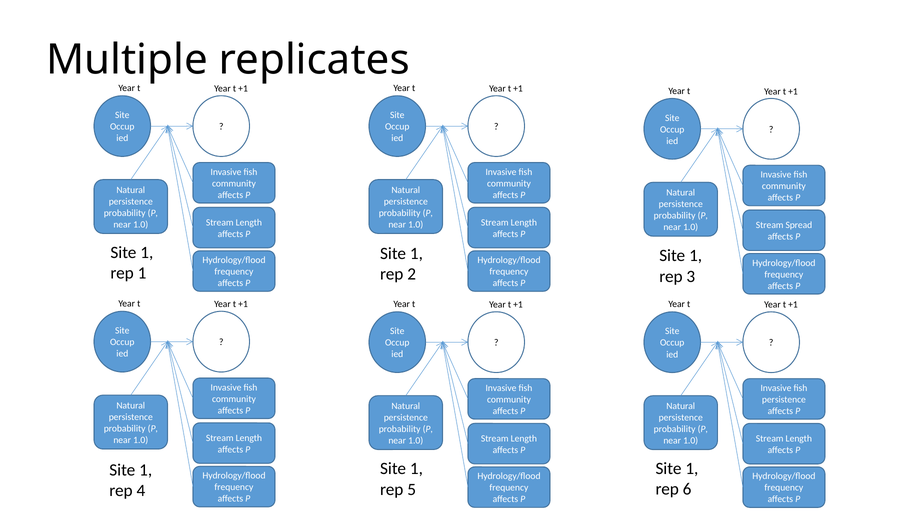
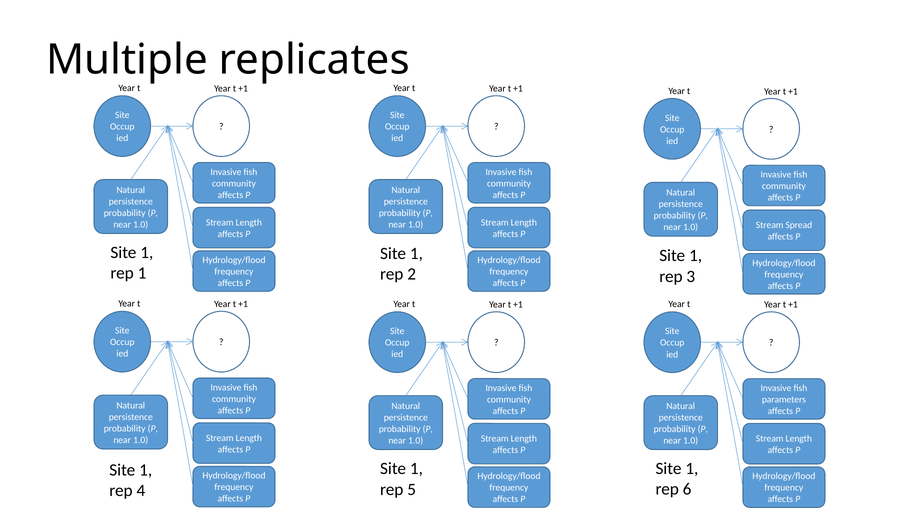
persistence at (784, 400): persistence -> parameters
